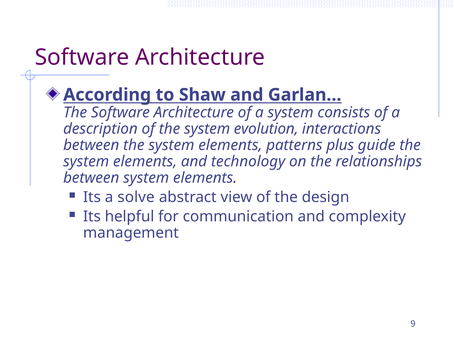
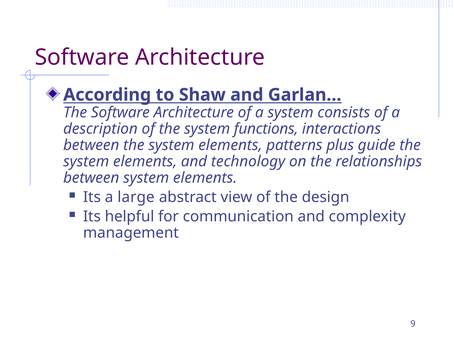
evolution: evolution -> functions
solve: solve -> large
